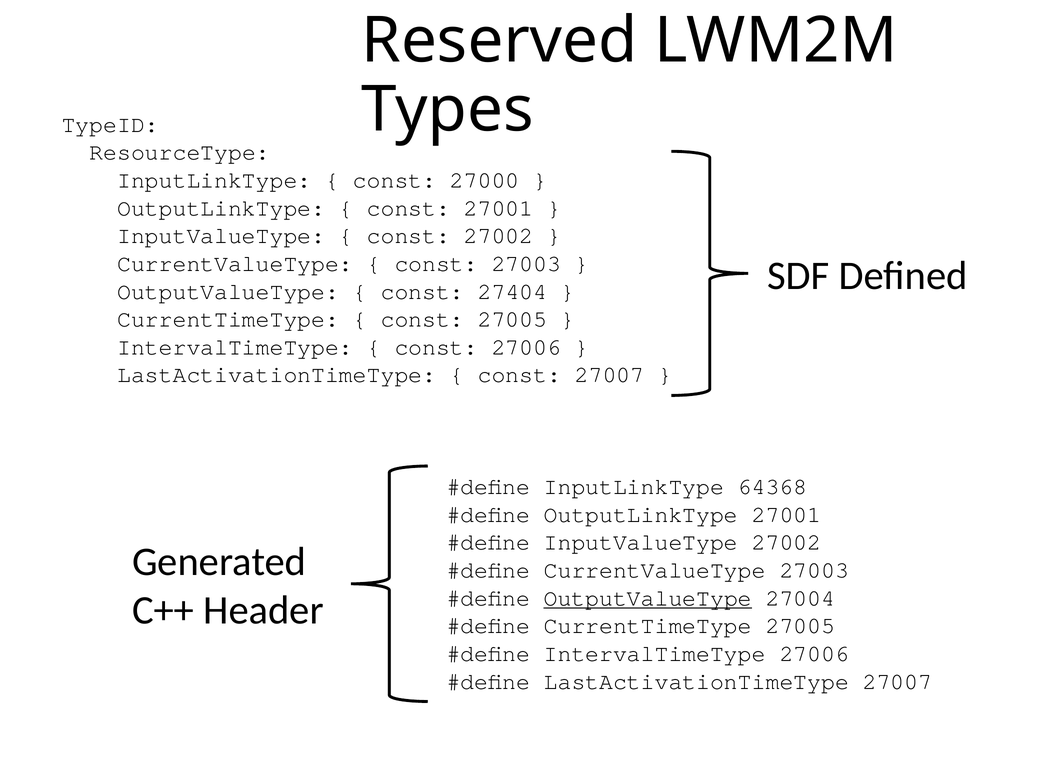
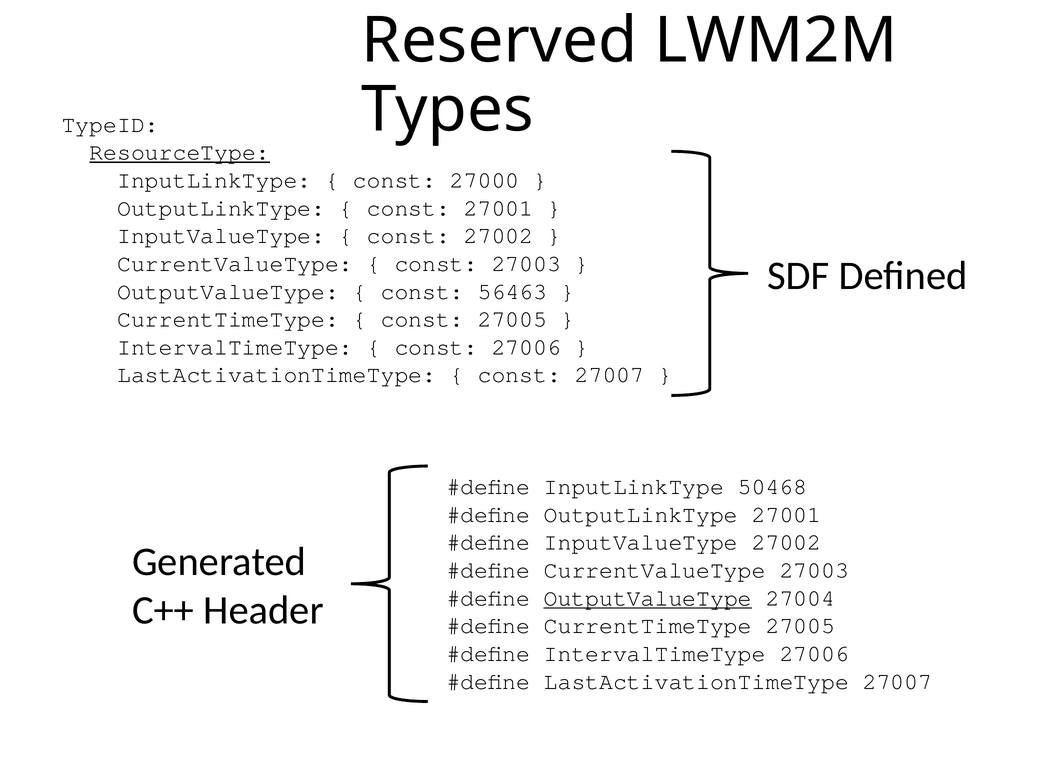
ResourceType underline: none -> present
27404: 27404 -> 56463
64368: 64368 -> 50468
